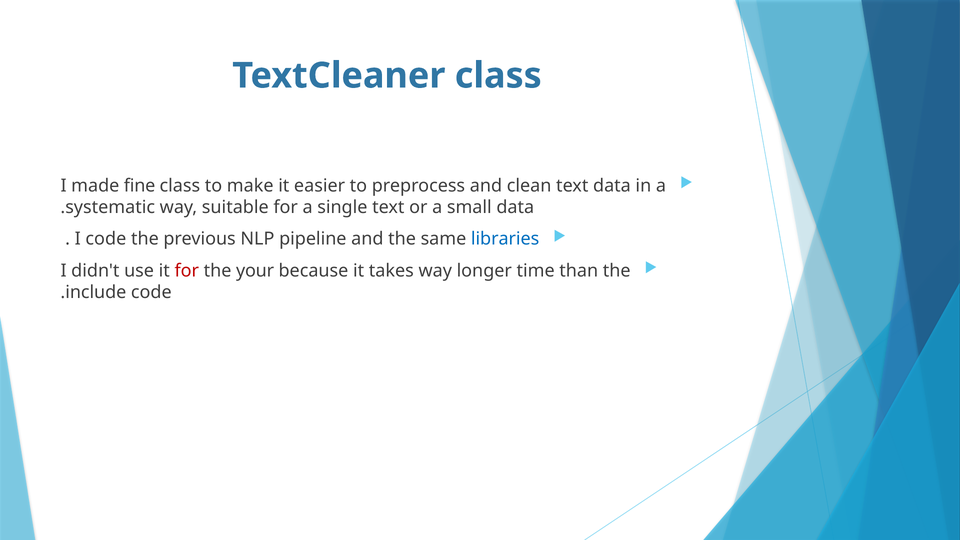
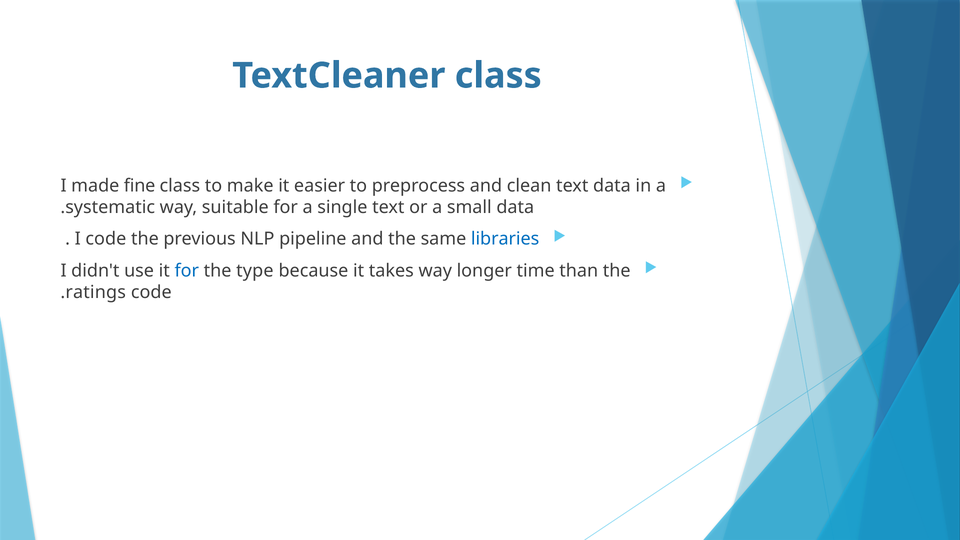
for at (187, 271) colour: red -> blue
your: your -> type
include: include -> ratings
